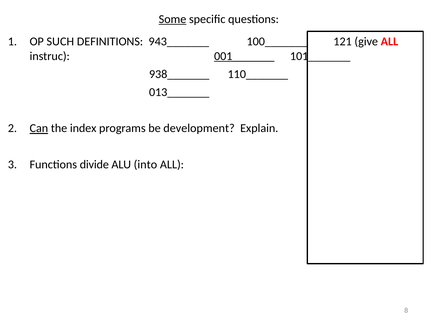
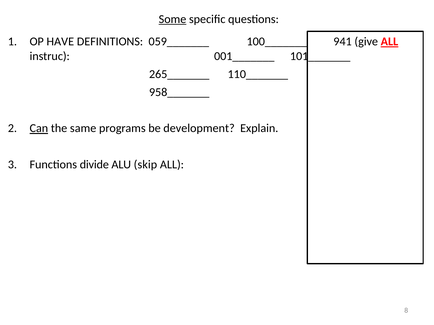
SUCH: SUCH -> HAVE
943_______: 943_______ -> 059_______
121: 121 -> 941
ALL at (389, 42) underline: none -> present
001_______ underline: present -> none
938_______: 938_______ -> 265_______
013_______: 013_______ -> 958_______
index: index -> same
into: into -> skip
